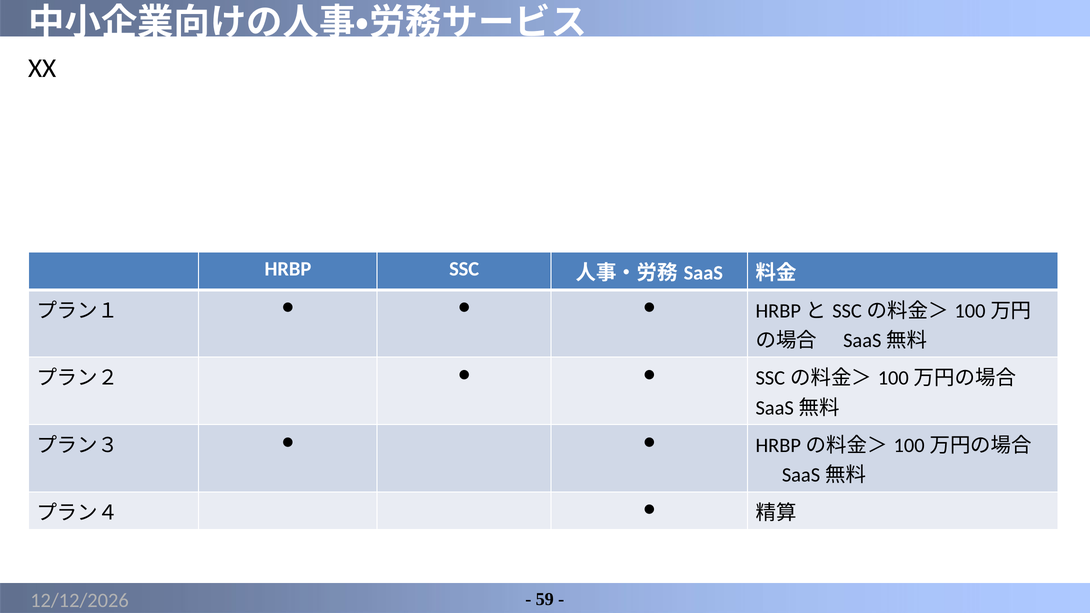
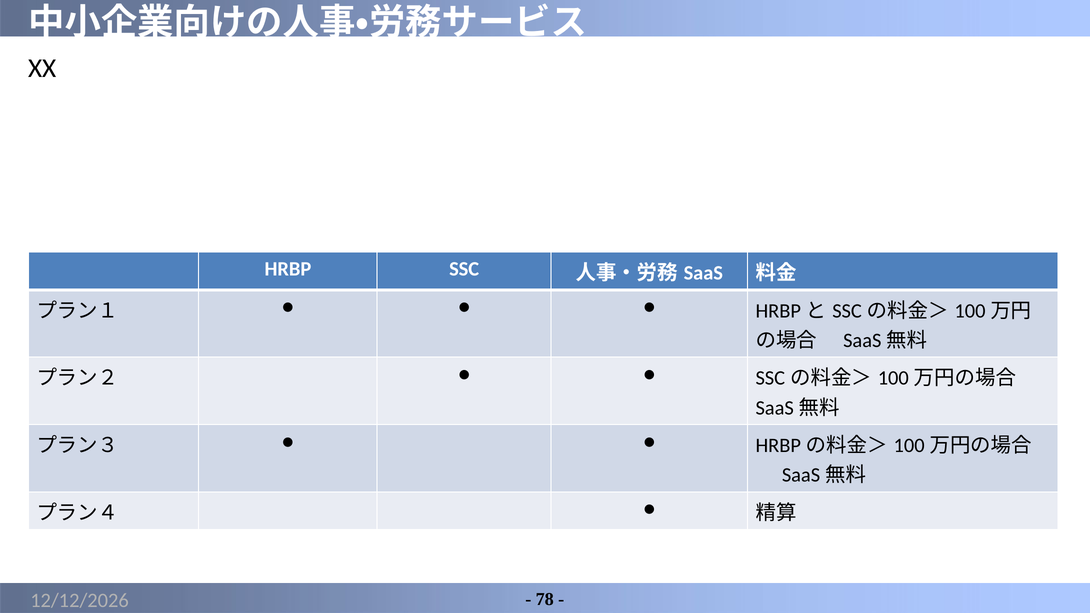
59: 59 -> 78
